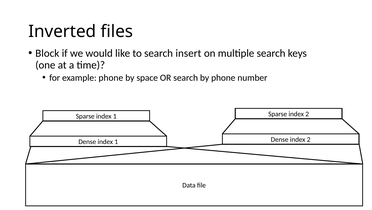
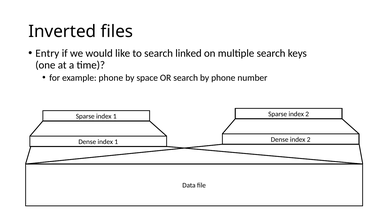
Block: Block -> Entry
insert: insert -> linked
